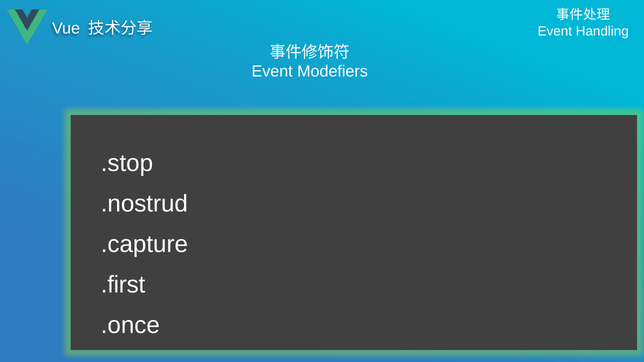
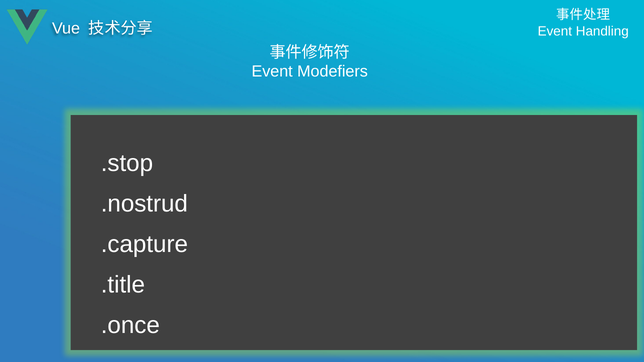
.first: .first -> .title
